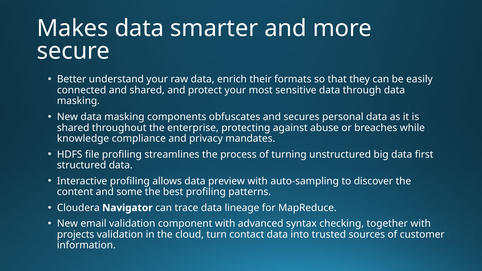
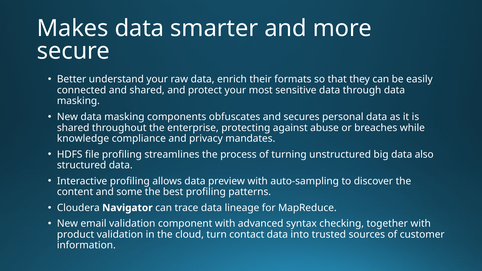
first: first -> also
projects: projects -> product
